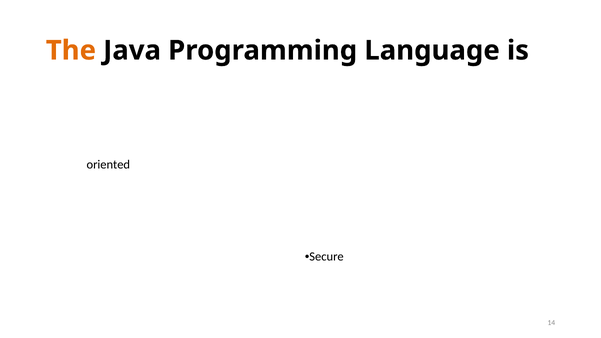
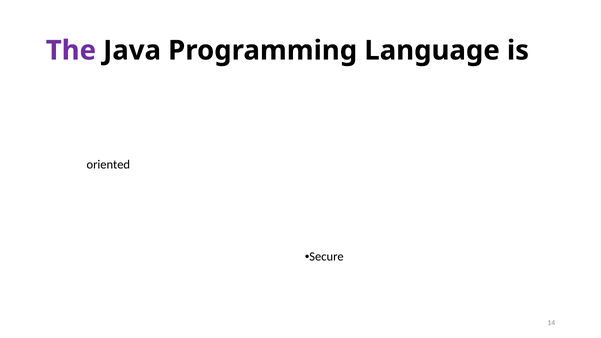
The colour: orange -> purple
